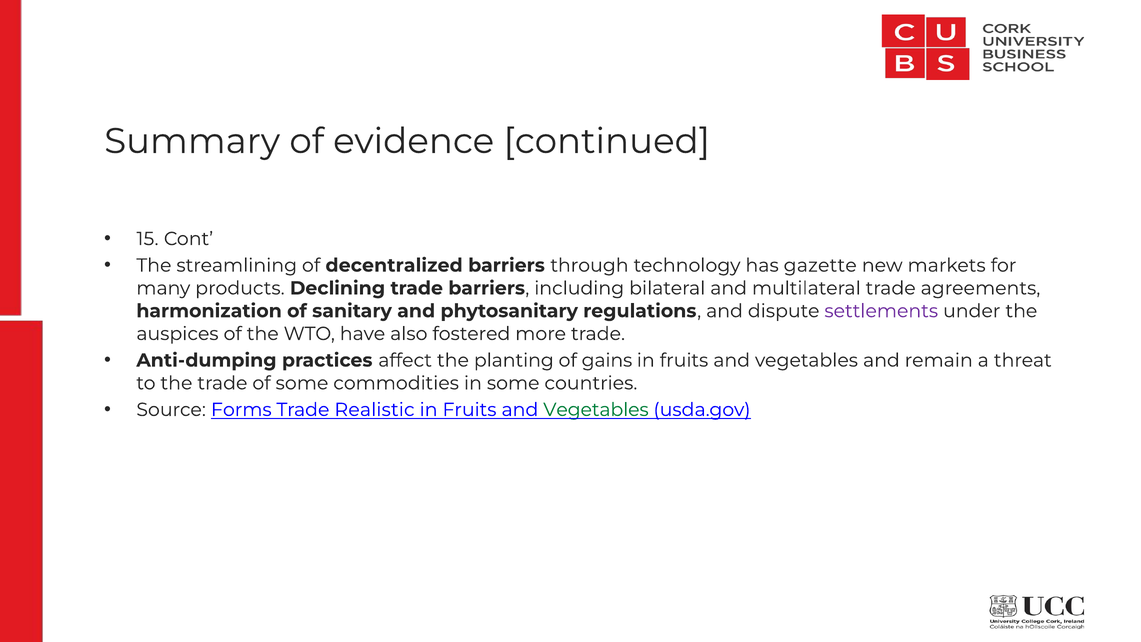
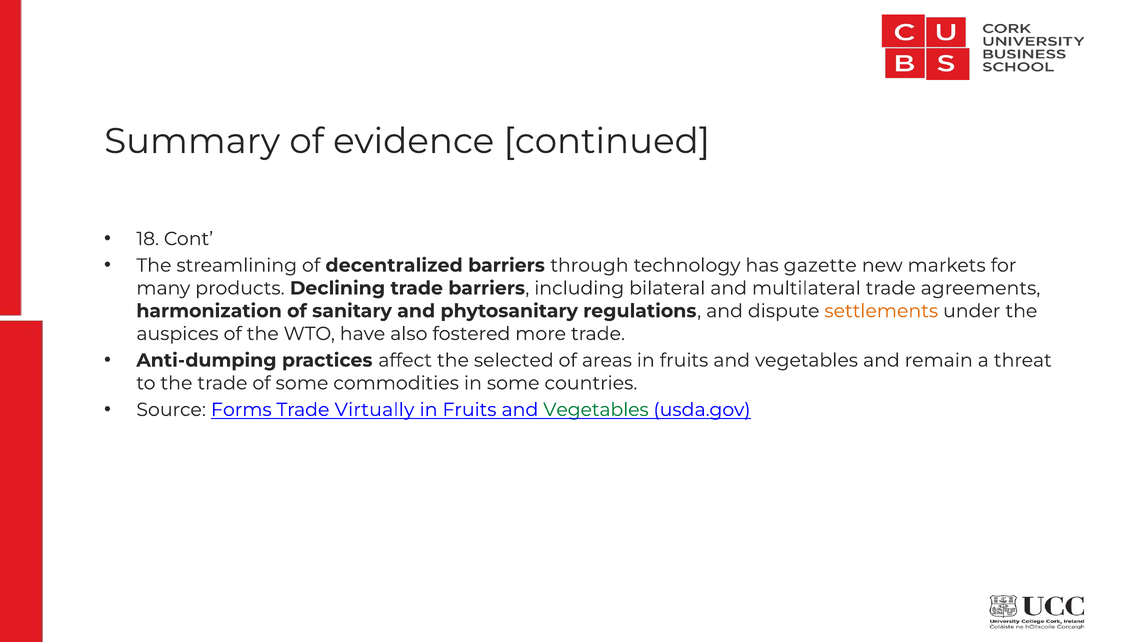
15: 15 -> 18
settlements colour: purple -> orange
planting: planting -> selected
gains: gains -> areas
Realistic: Realistic -> Virtually
